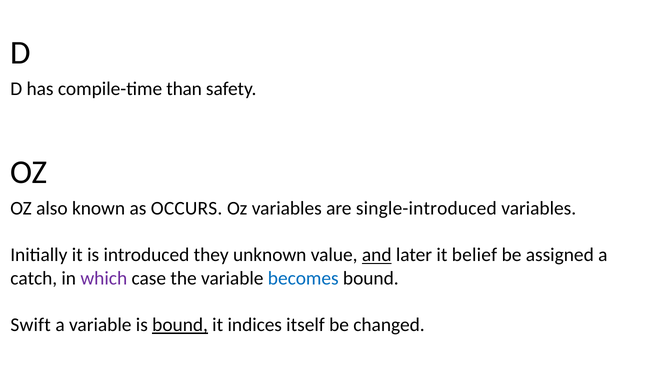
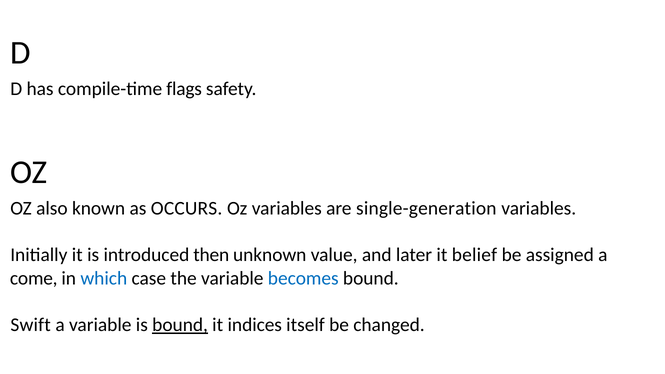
than: than -> flags
single-introduced: single-introduced -> single-generation
they: they -> then
and underline: present -> none
catch: catch -> come
which colour: purple -> blue
